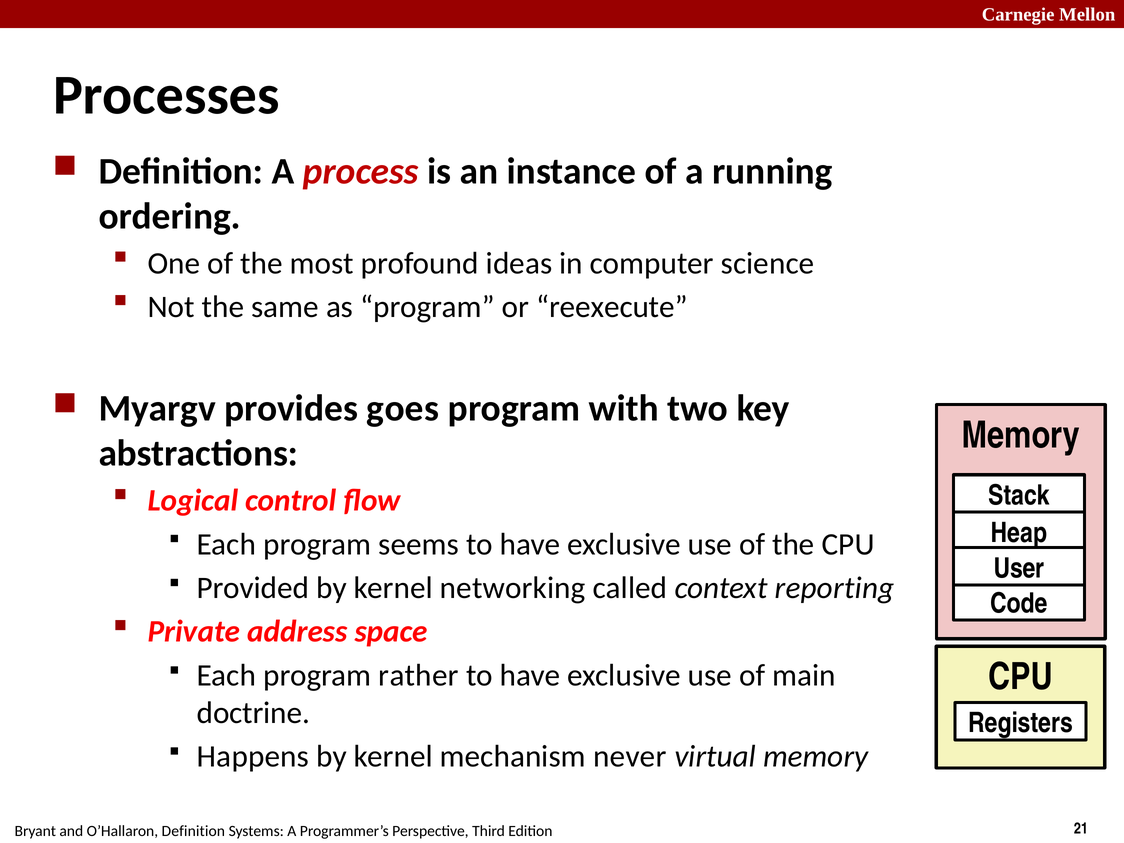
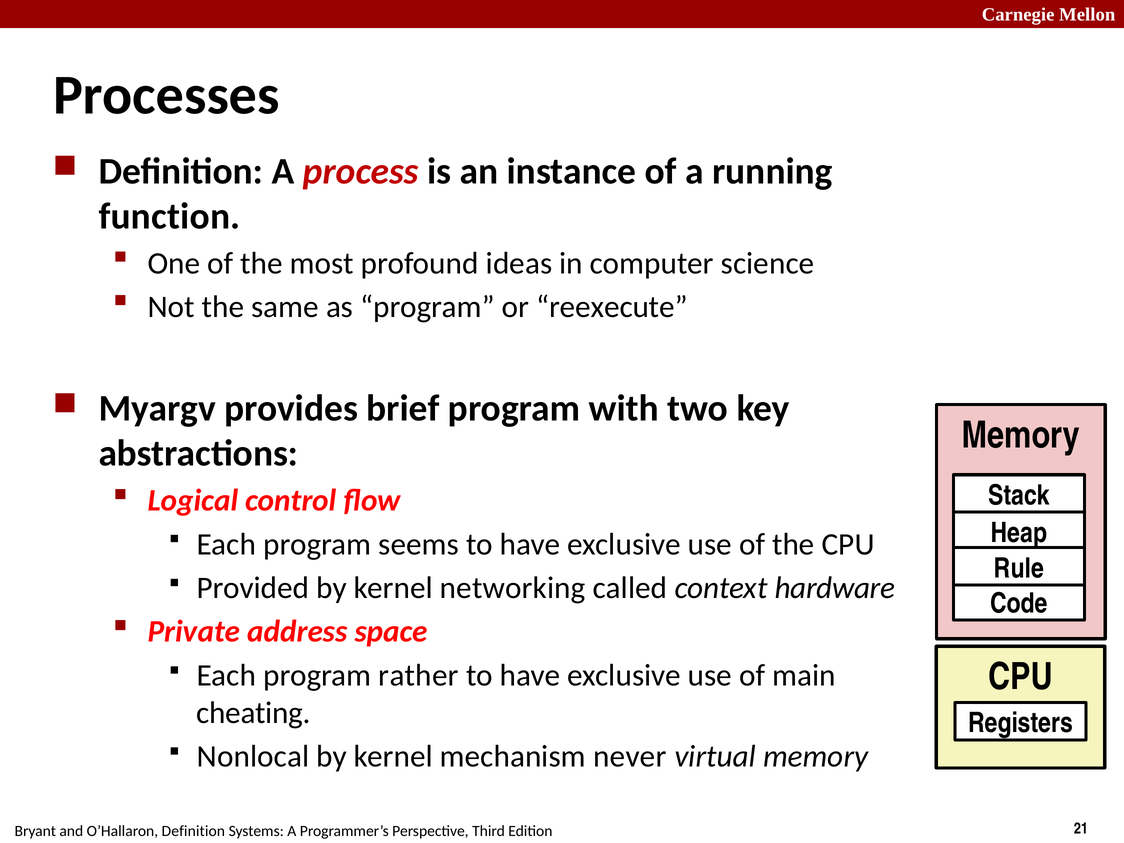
ordering: ordering -> function
goes: goes -> brief
User: User -> Rule
reporting: reporting -> hardware
doctrine: doctrine -> cheating
Happens: Happens -> Nonlocal
